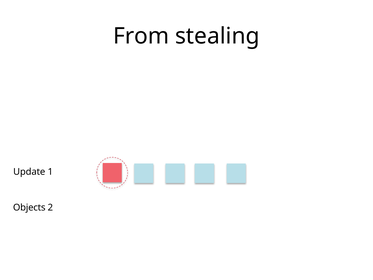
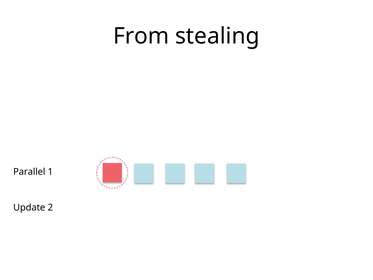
Update: Update -> Parallel
Objects: Objects -> Update
